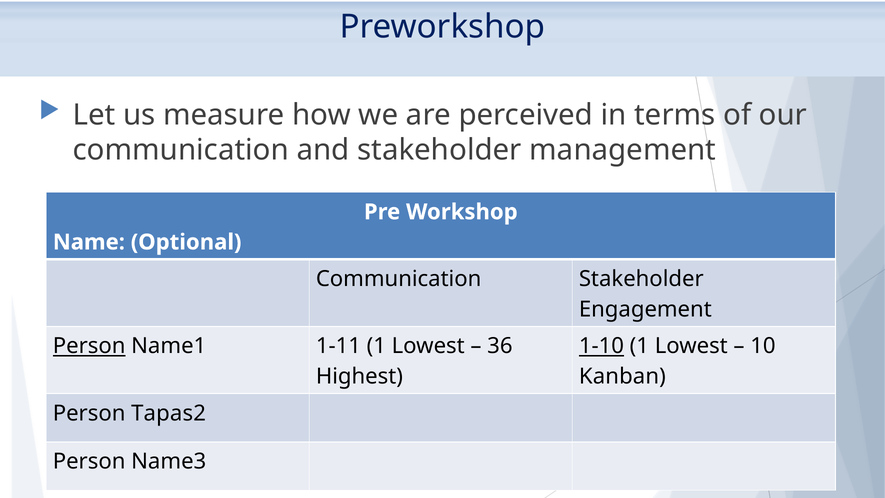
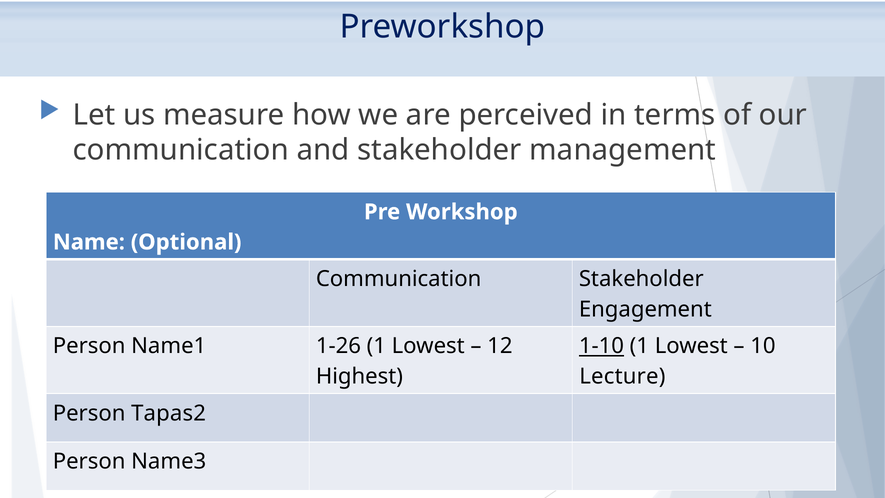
Person at (89, 346) underline: present -> none
1-11: 1-11 -> 1-26
36: 36 -> 12
Kanban: Kanban -> Lecture
